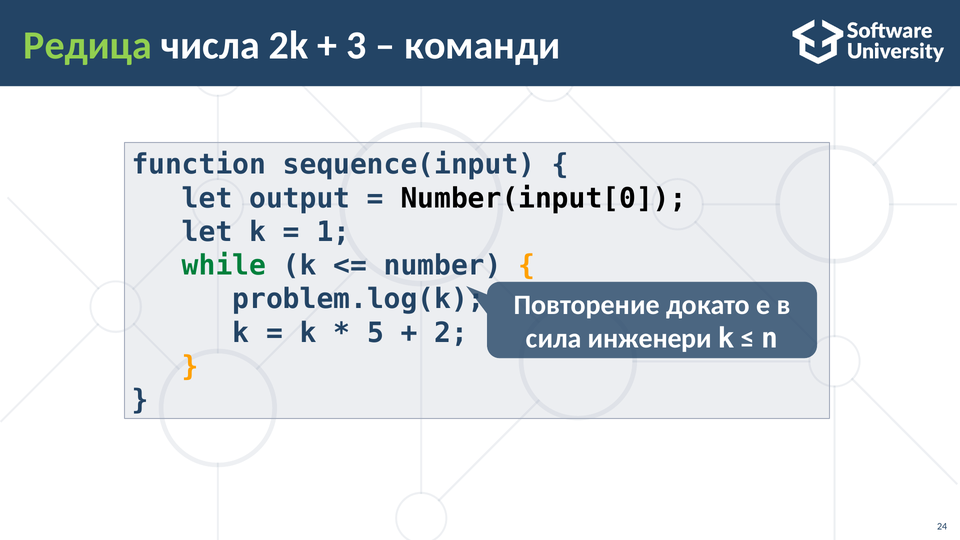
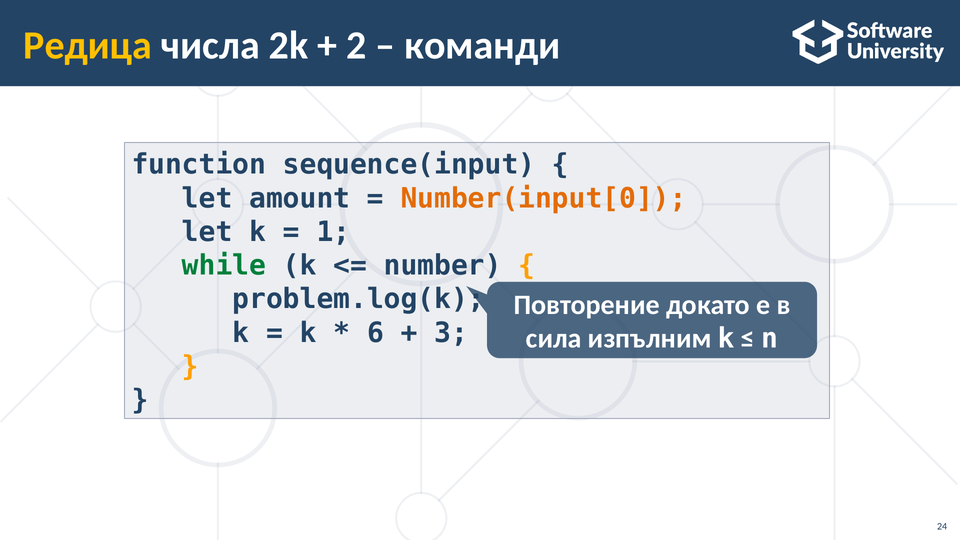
Редица colour: light green -> yellow
3: 3 -> 2
output: output -> amount
Number(input[0 colour: black -> orange
5: 5 -> 6
2: 2 -> 3
инженери: инженери -> изпълним
